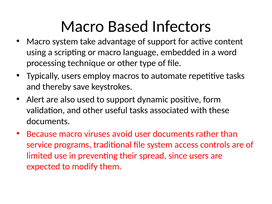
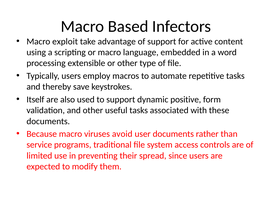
Macro system: system -> exploit
technique: technique -> extensible
Alert: Alert -> Itself
